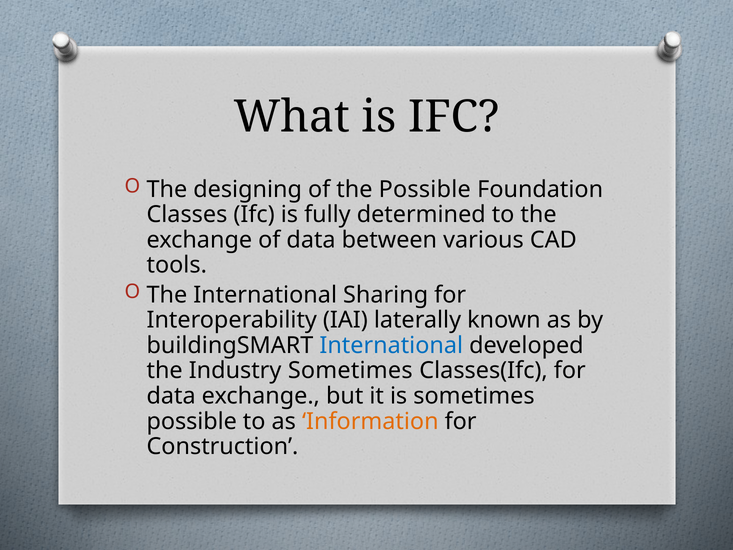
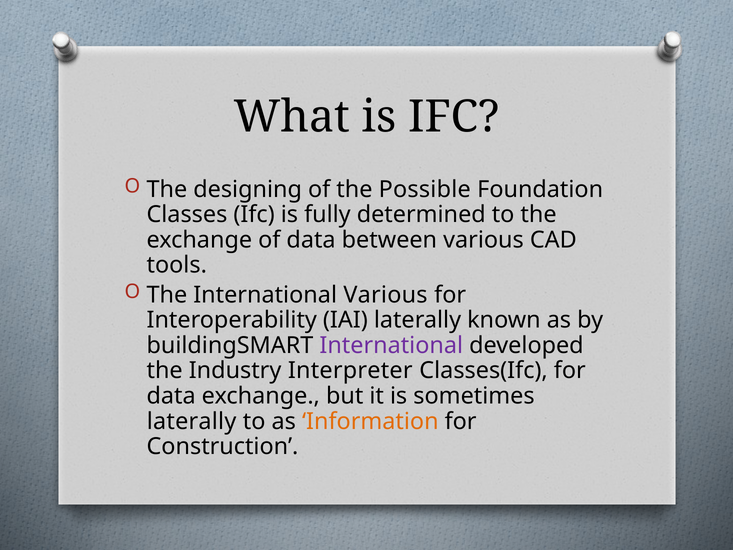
International Sharing: Sharing -> Various
International at (391, 345) colour: blue -> purple
Industry Sometimes: Sometimes -> Interpreter
possible at (192, 421): possible -> laterally
